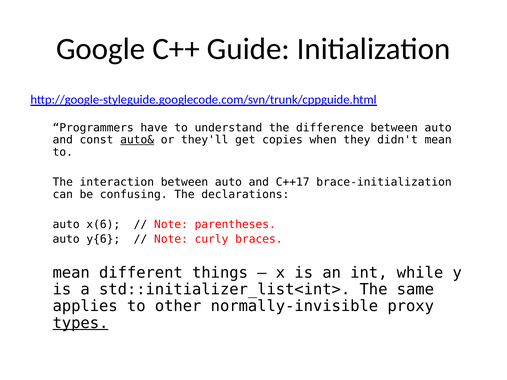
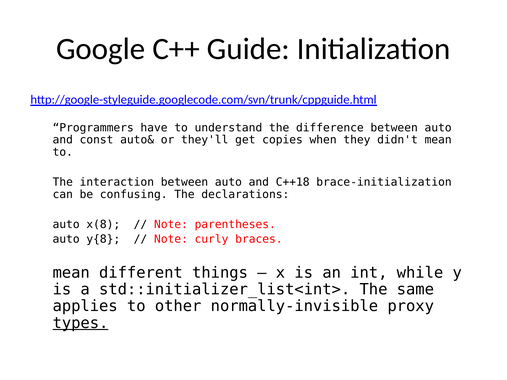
auto& underline: present -> none
C++17: C++17 -> C++18
x(6: x(6 -> x(8
y{6: y{6 -> y{8
